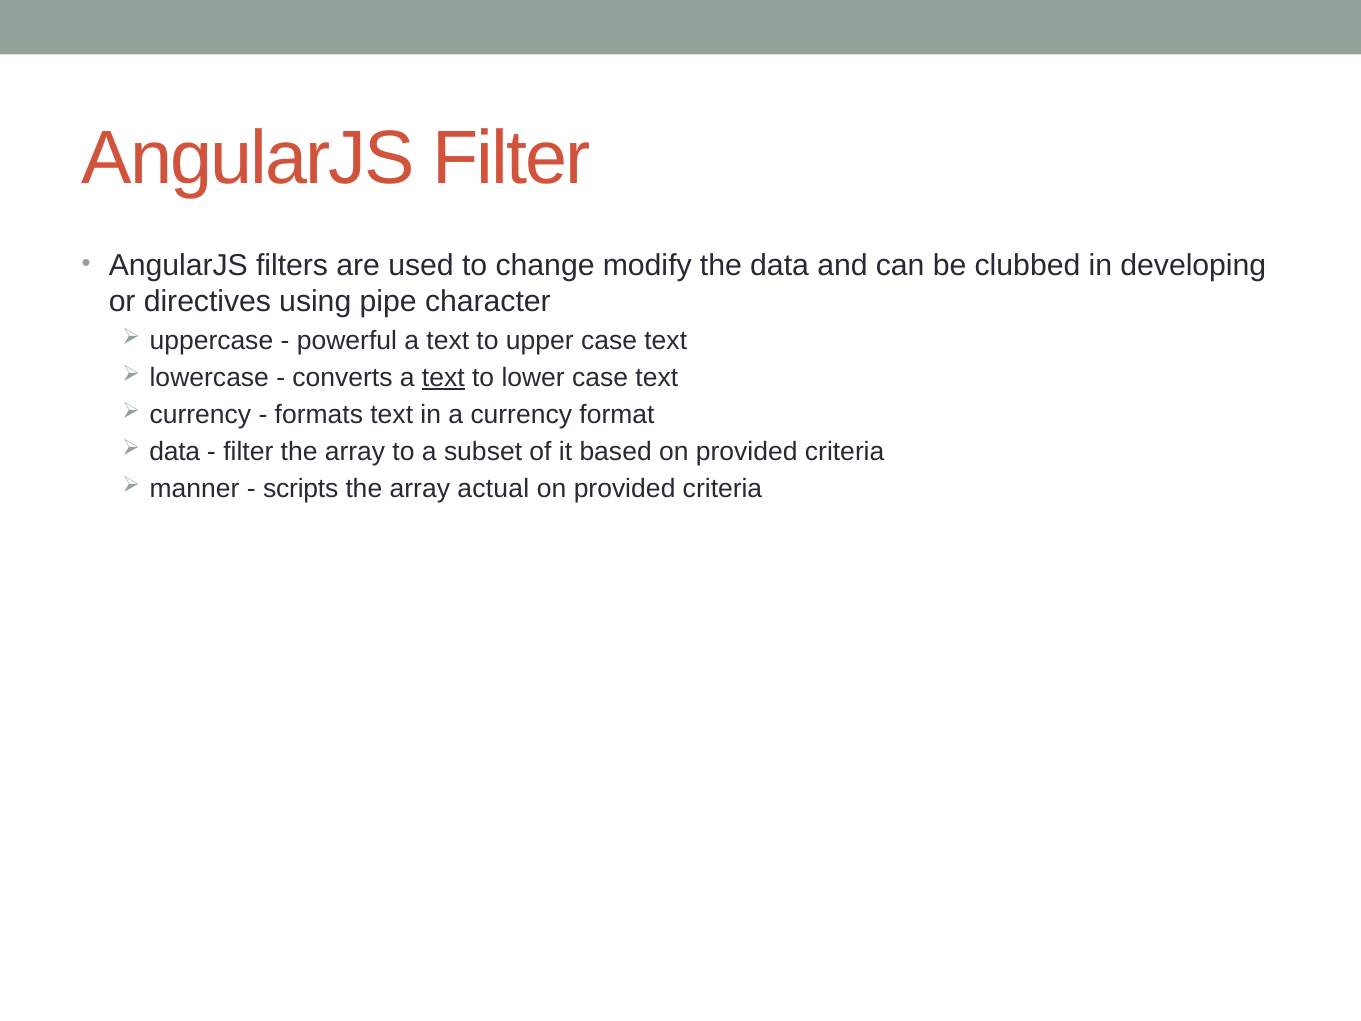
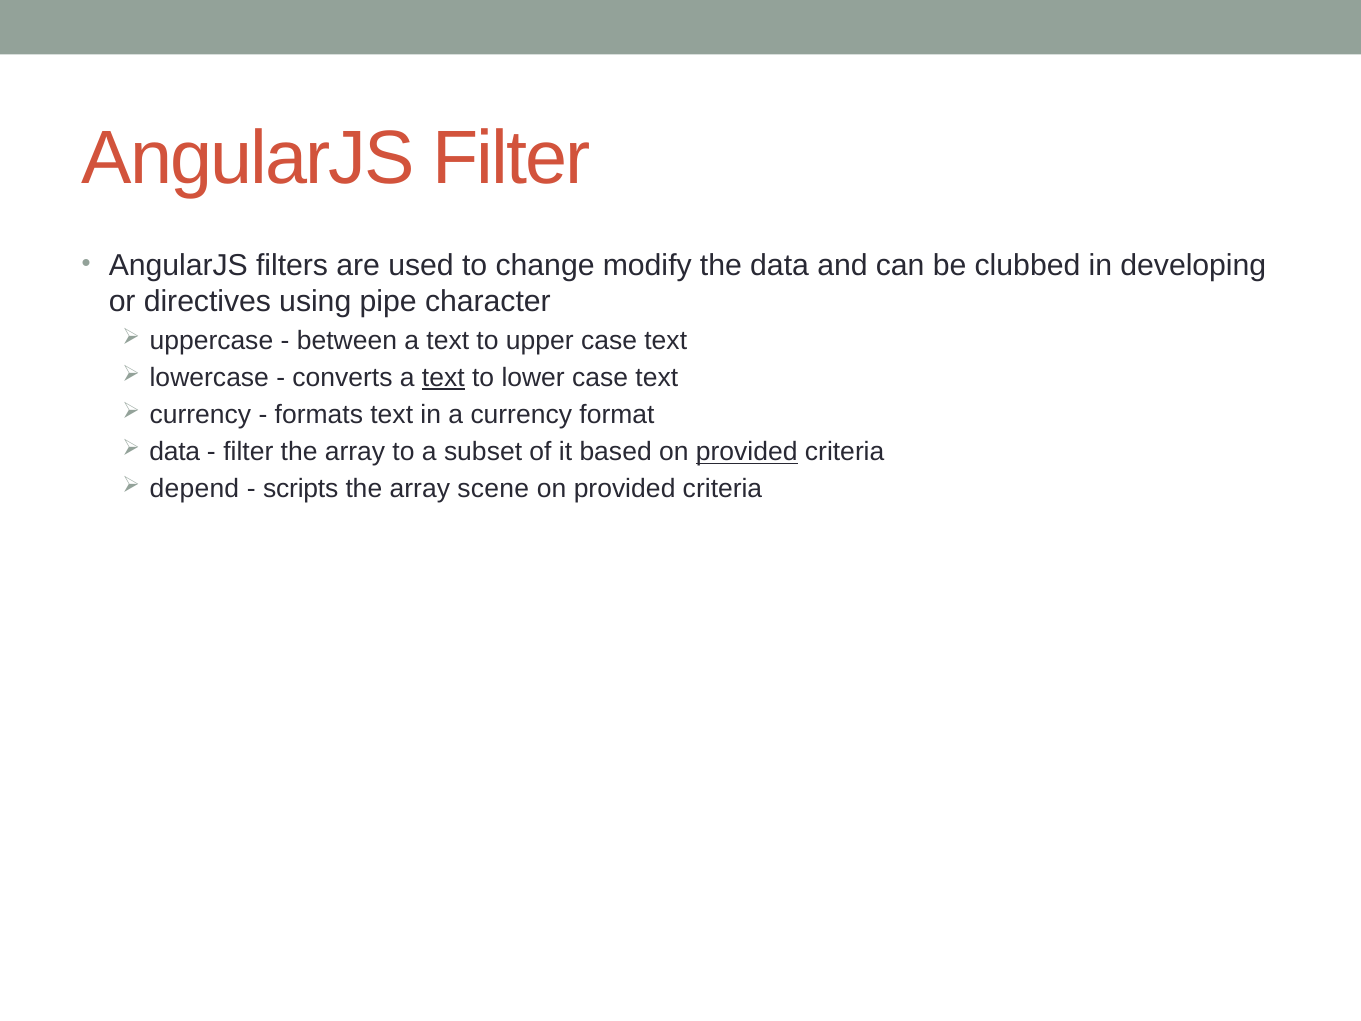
powerful: powerful -> between
provided at (747, 452) underline: none -> present
manner: manner -> depend
actual: actual -> scene
